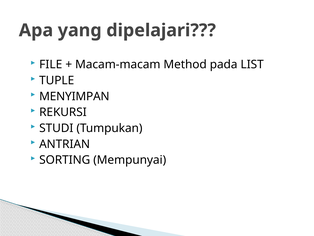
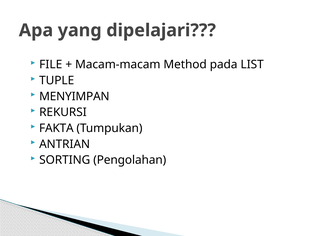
STUDI: STUDI -> FAKTA
Mempunyai: Mempunyai -> Pengolahan
